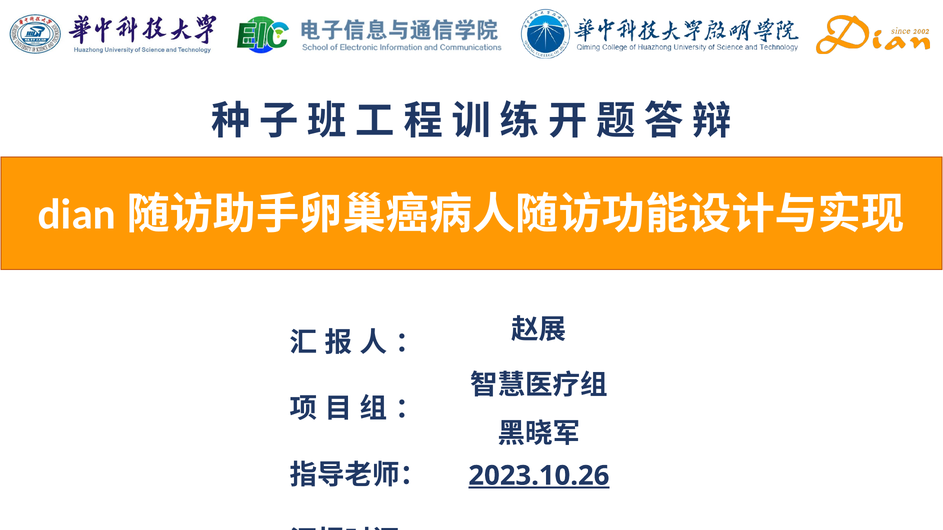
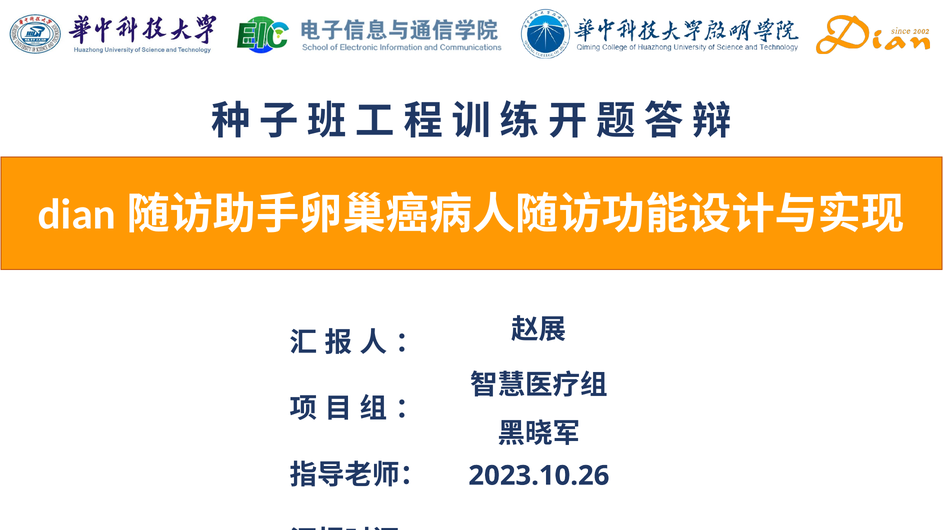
2023.10.26 underline: present -> none
